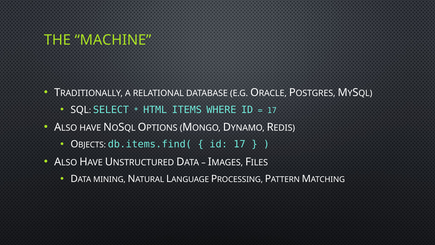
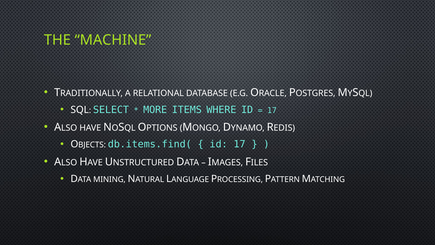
HTML: HTML -> MORE
